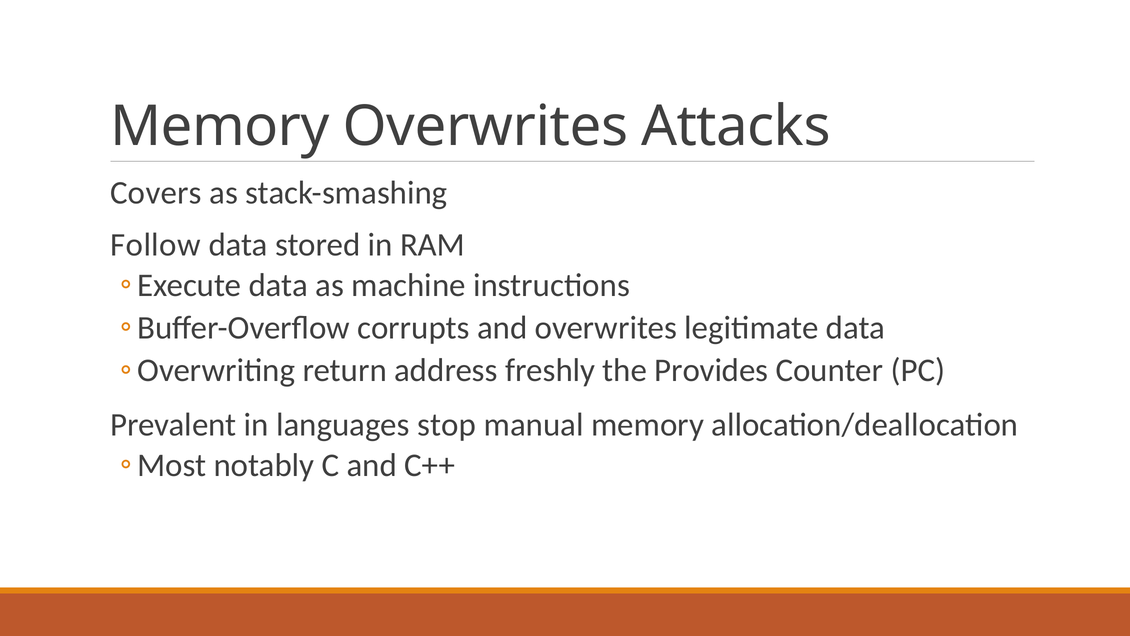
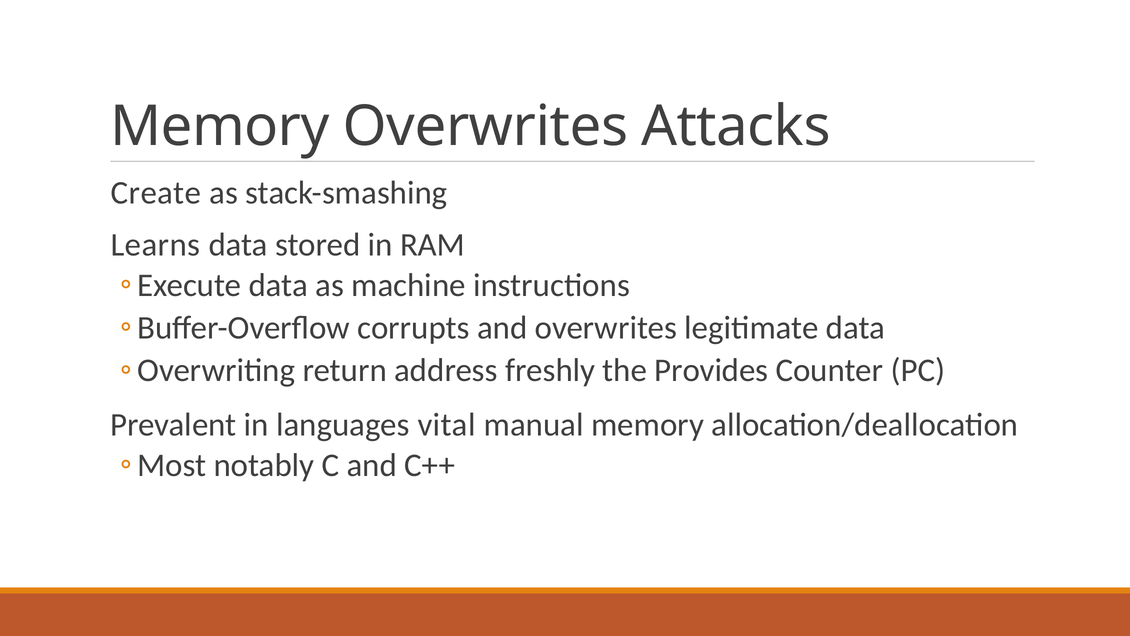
Covers: Covers -> Create
Follow: Follow -> Learns
stop: stop -> vital
